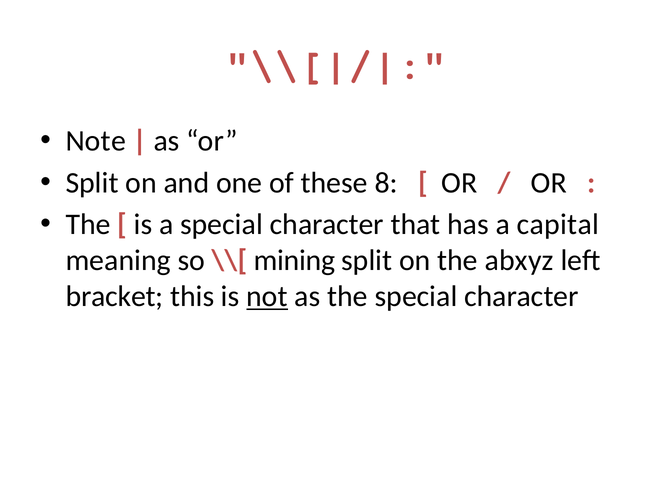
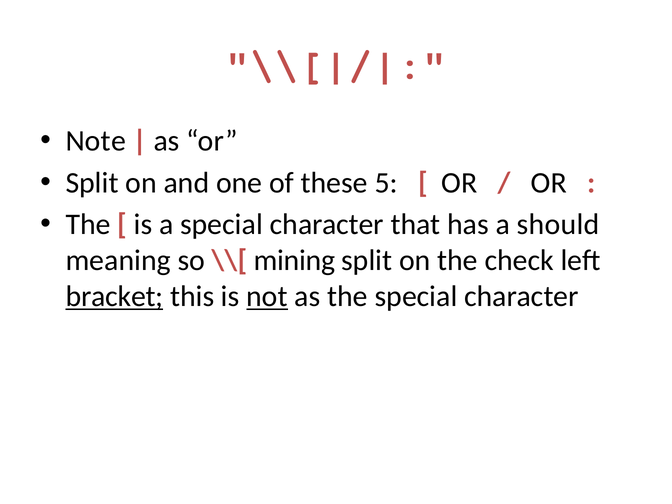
8: 8 -> 5
capital: capital -> should
abxyz: abxyz -> check
bracket underline: none -> present
